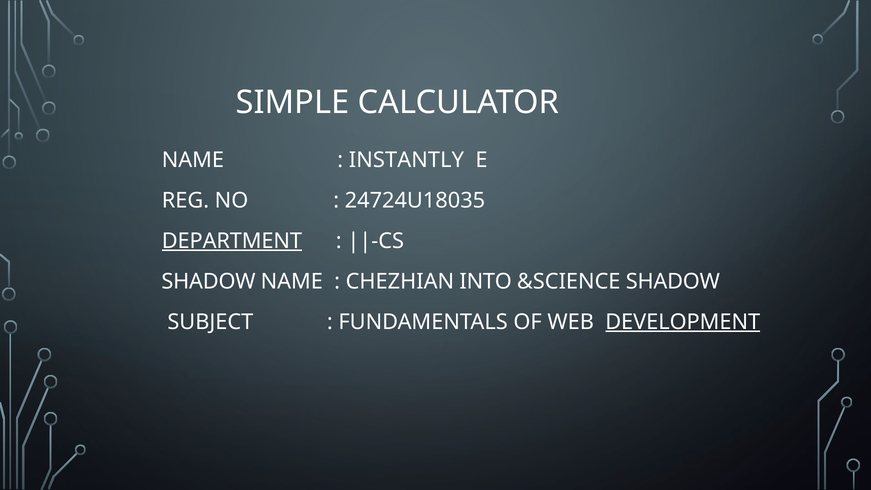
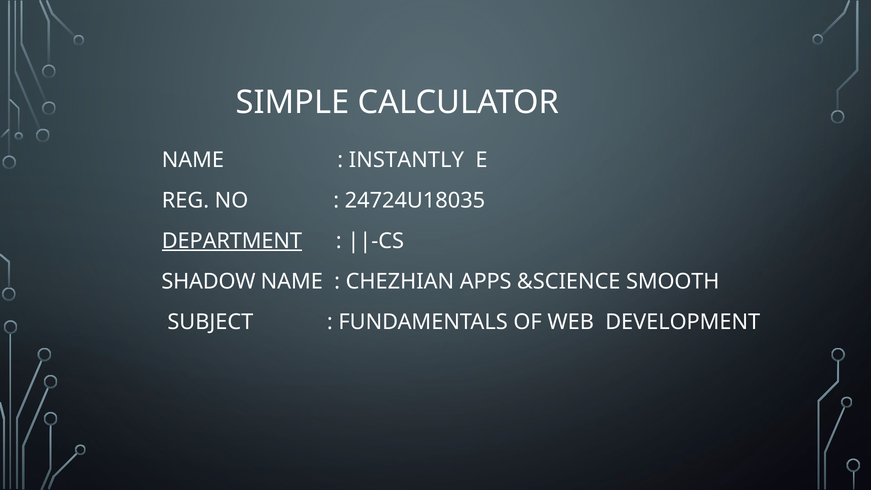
INTO: INTO -> APPS
&SCIENCE SHADOW: SHADOW -> SMOOTH
DEVELOPMENT underline: present -> none
